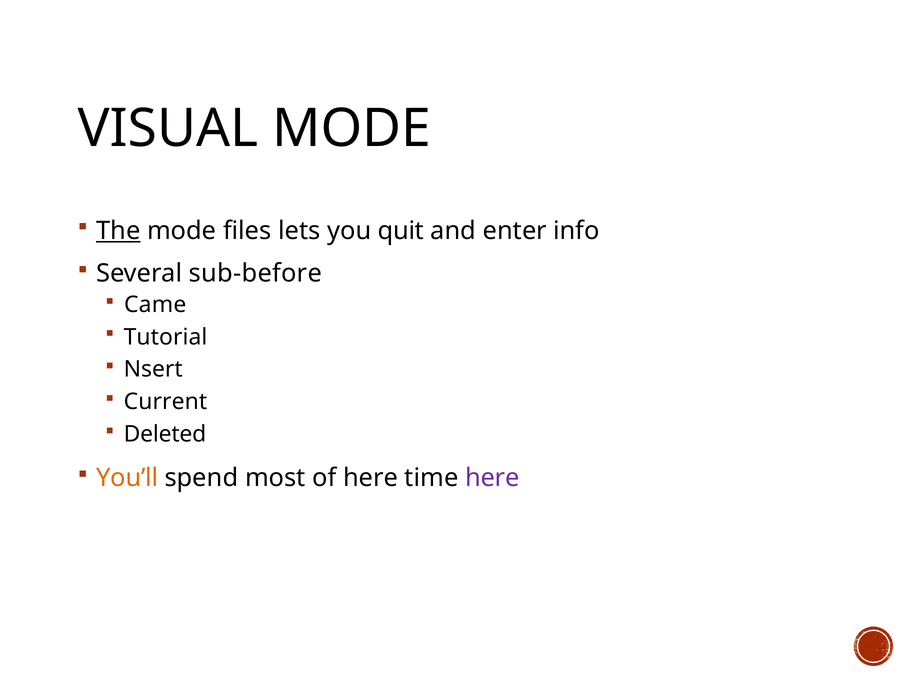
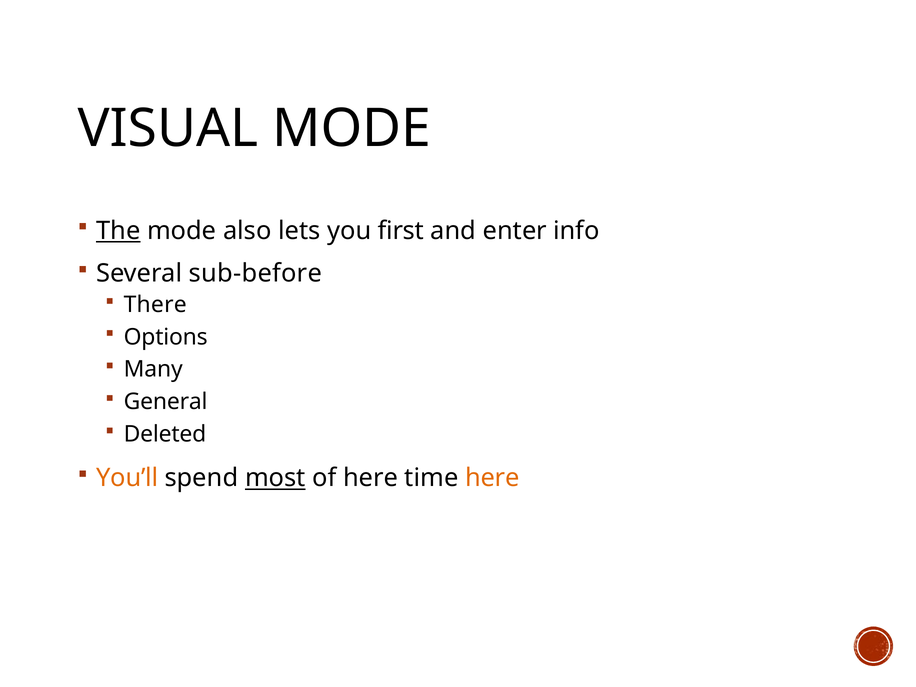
files: files -> also
quit: quit -> first
Came: Came -> There
Tutorial: Tutorial -> Options
Nsert: Nsert -> Many
Current: Current -> General
most underline: none -> present
here at (492, 478) colour: purple -> orange
